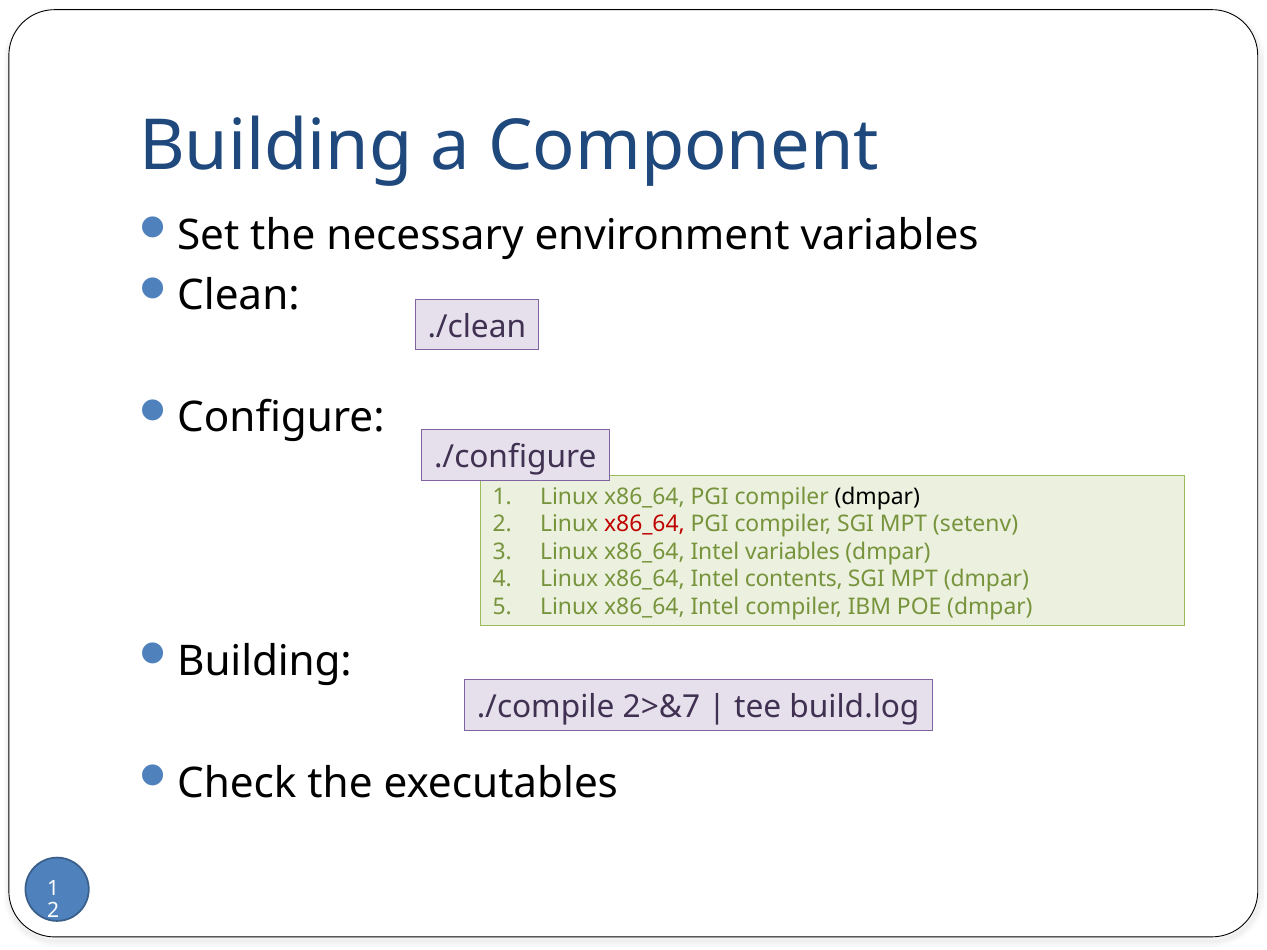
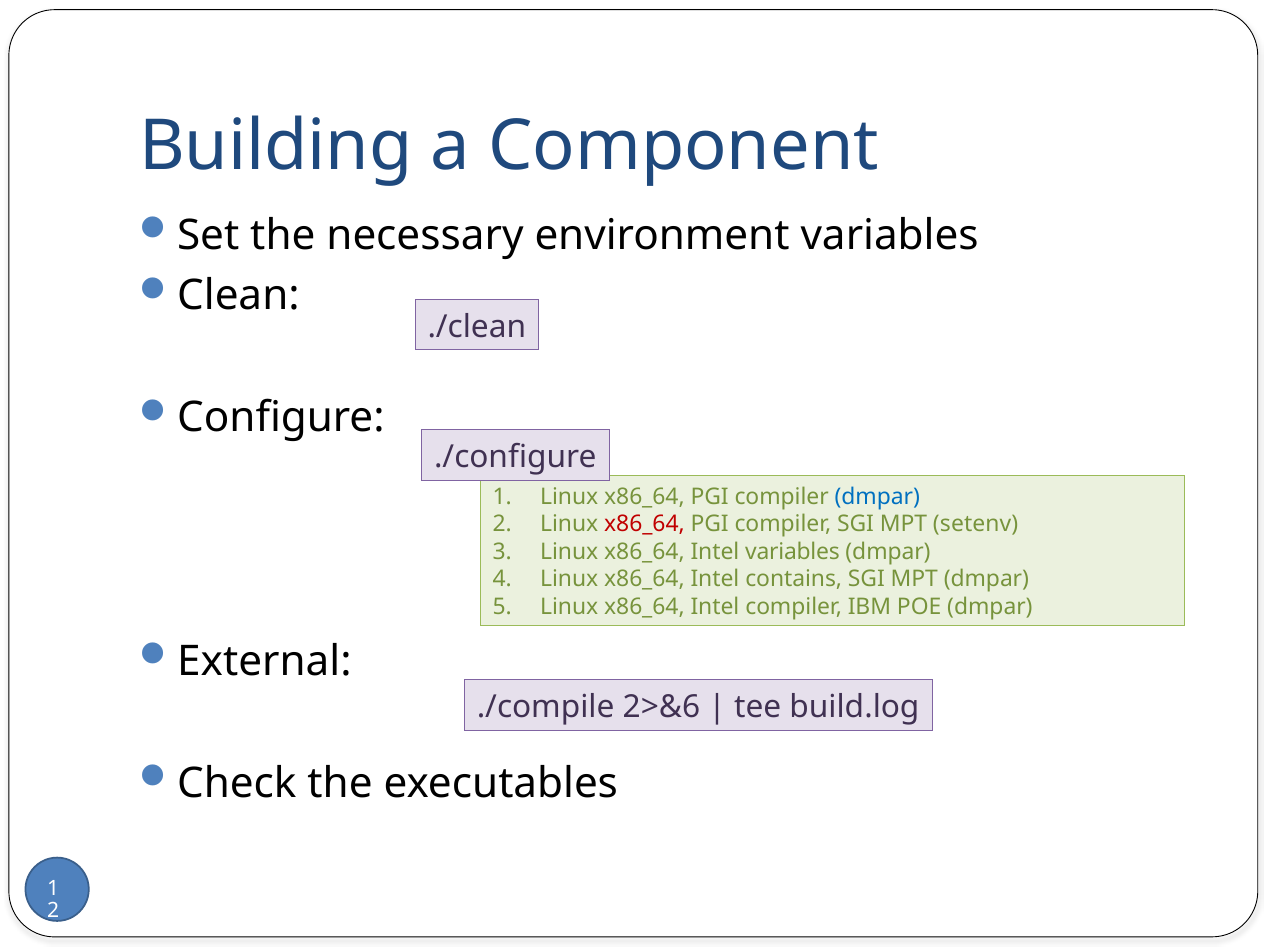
dmpar at (877, 497) colour: black -> blue
contents: contents -> contains
Building at (264, 662): Building -> External
2>&7: 2>&7 -> 2>&6
